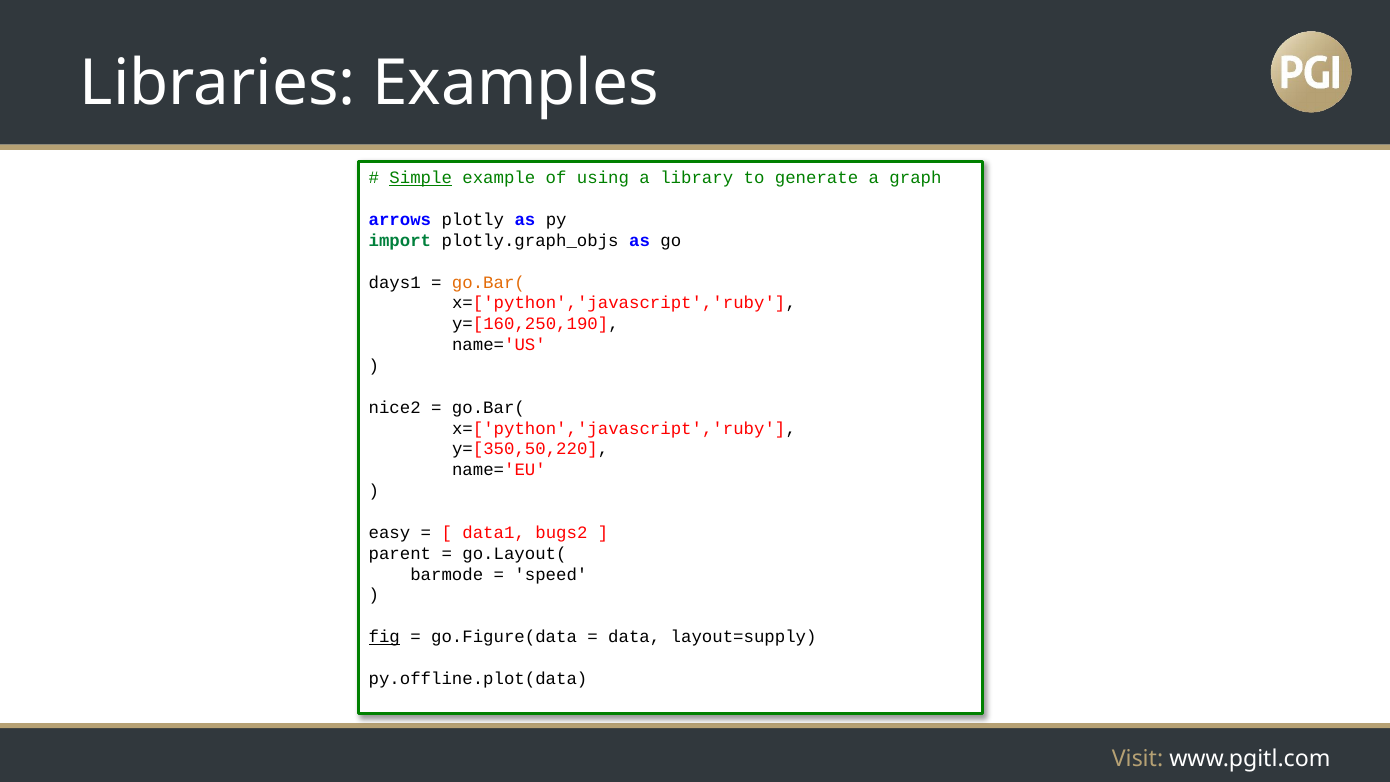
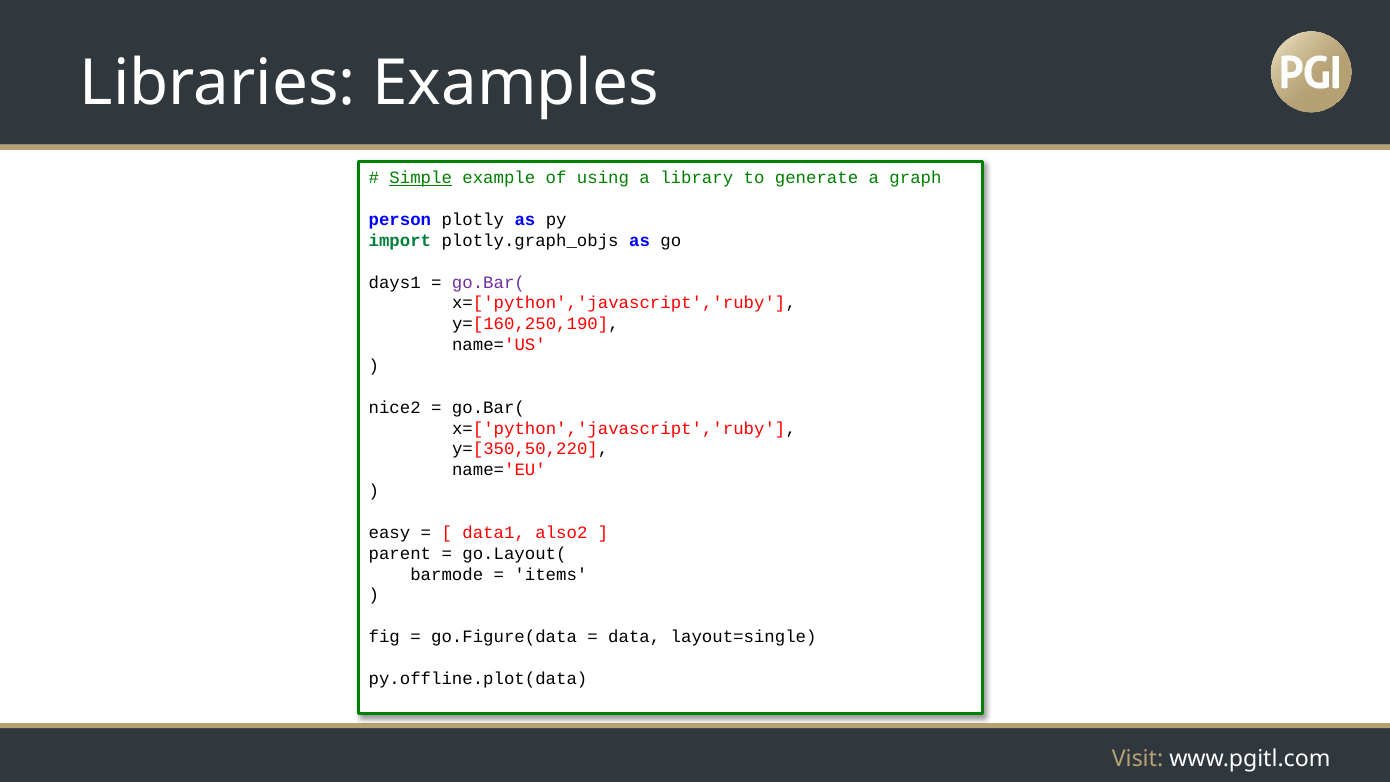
arrows: arrows -> person
go.Bar( at (488, 282) colour: orange -> purple
bugs2: bugs2 -> also2
speed: speed -> items
fig underline: present -> none
layout=supply: layout=supply -> layout=single
